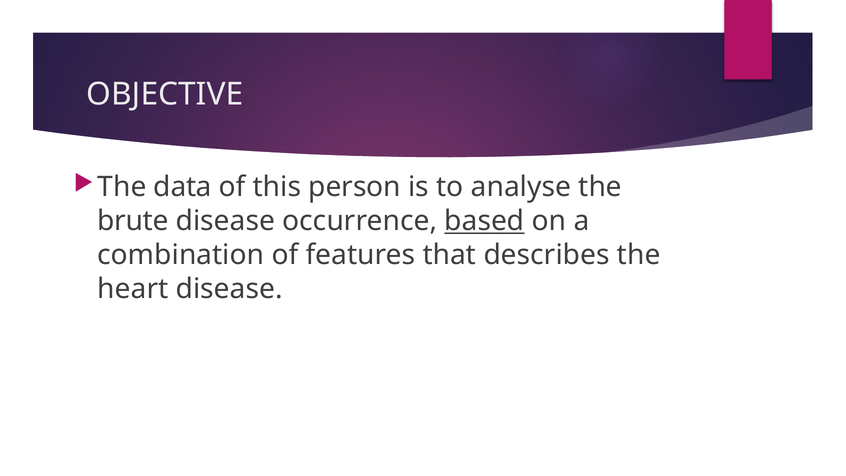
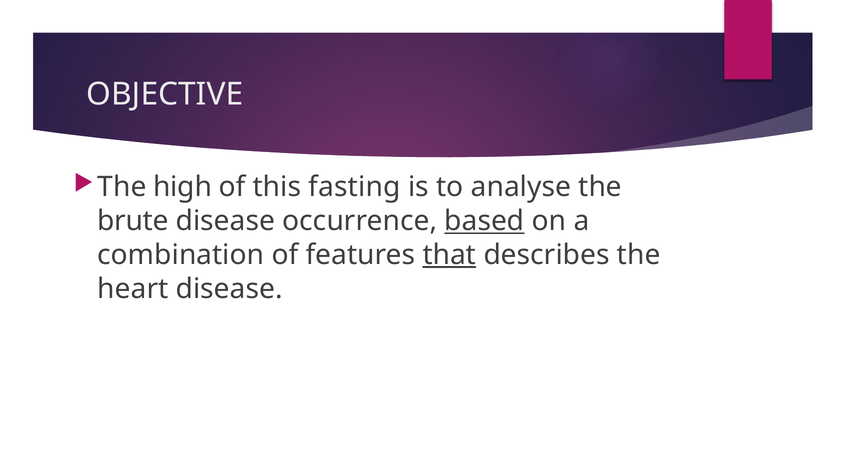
data: data -> high
person: person -> fasting
that underline: none -> present
